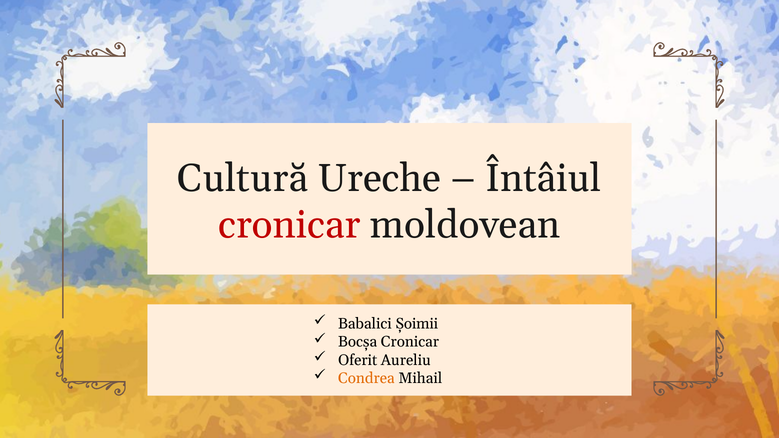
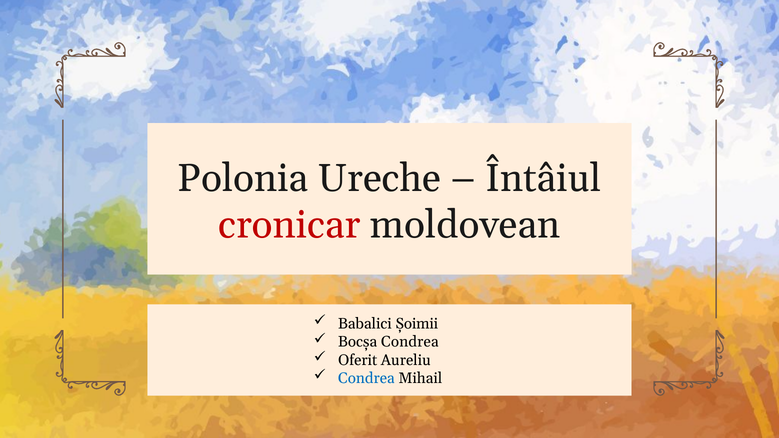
Cultură: Cultură -> Polonia
Bocșa Cronicar: Cronicar -> Condrea
Condrea at (366, 379) colour: orange -> blue
